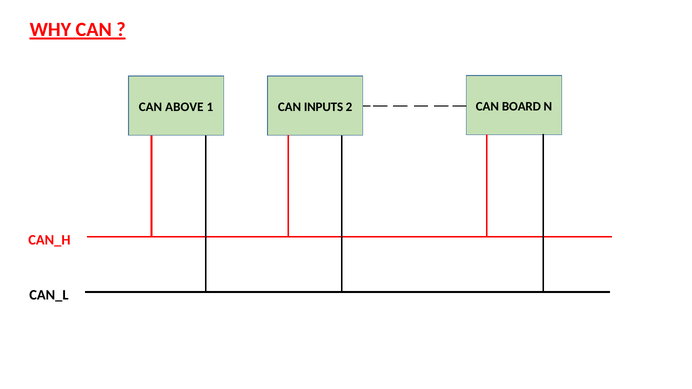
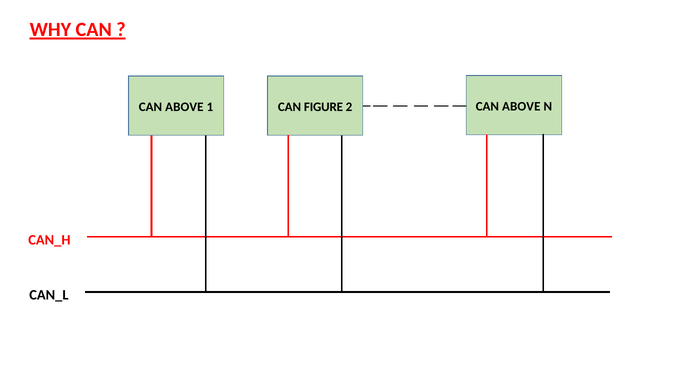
INPUTS: INPUTS -> FIGURE
2 CAN BOARD: BOARD -> ABOVE
